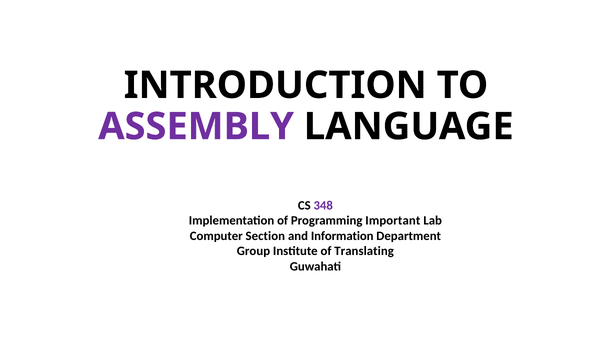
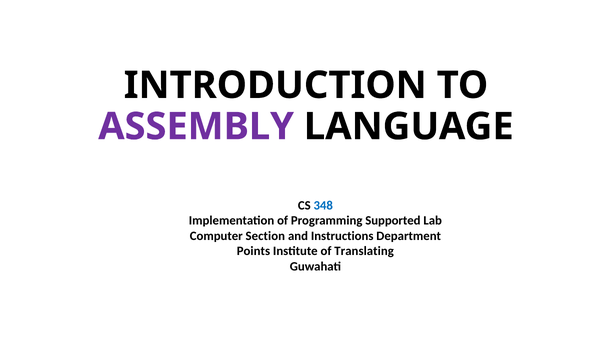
348 colour: purple -> blue
Important: Important -> Supported
Information: Information -> Instructions
Group: Group -> Points
